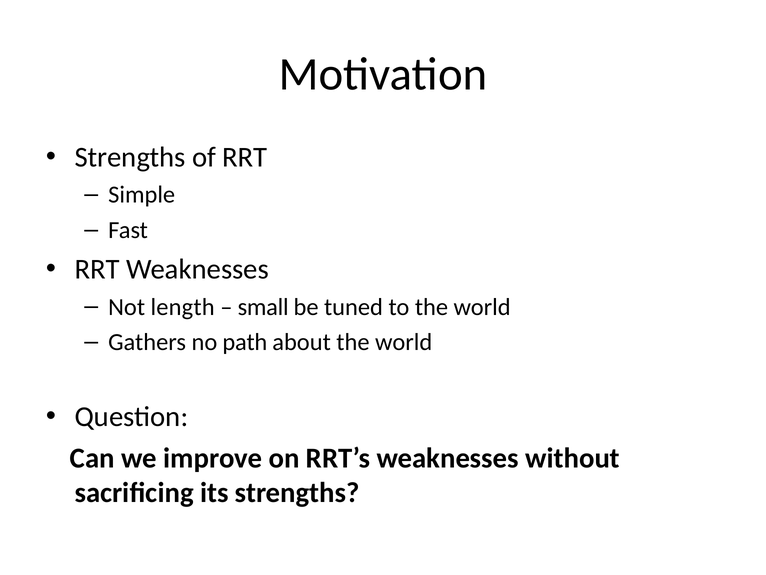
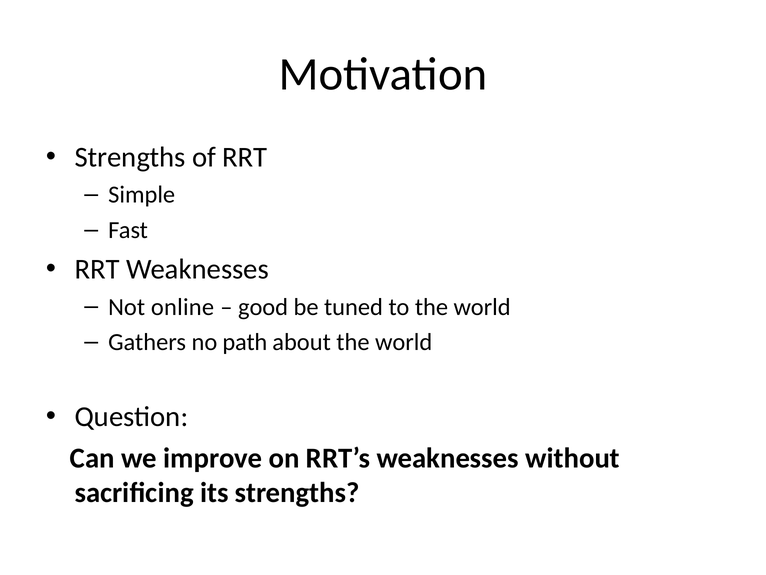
length: length -> online
small: small -> good
